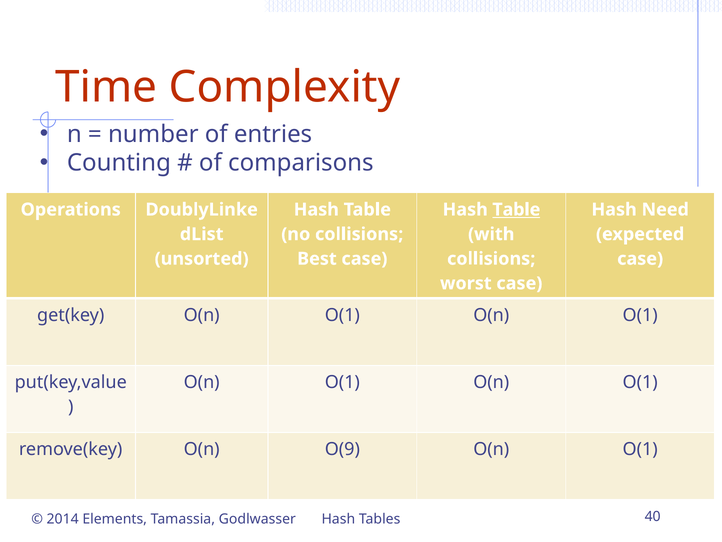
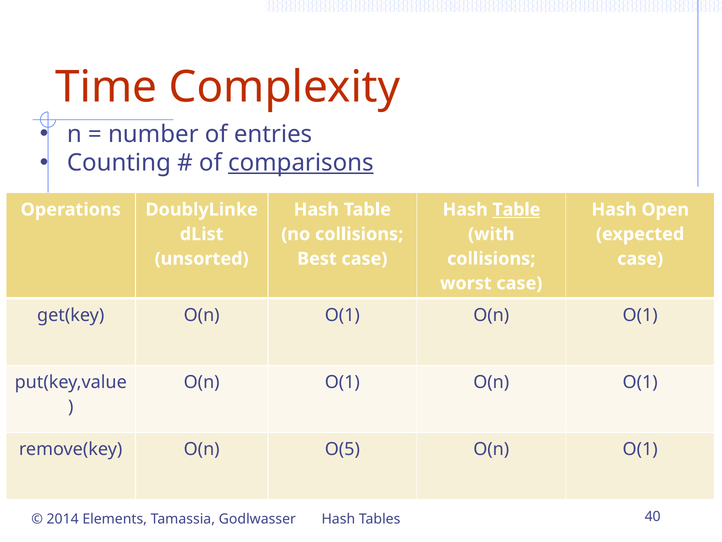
comparisons underline: none -> present
Need: Need -> Open
O(9: O(9 -> O(5
